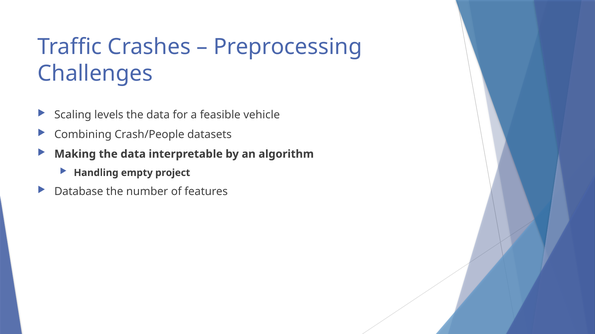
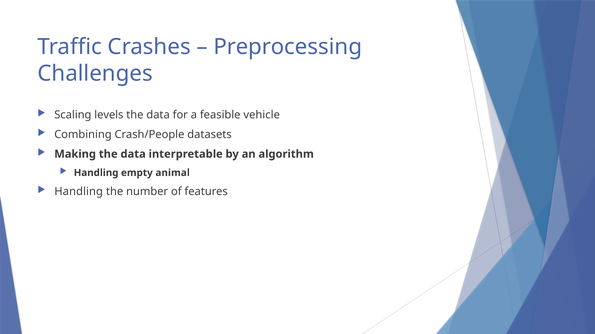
project: project -> animal
Database at (79, 192): Database -> Handling
